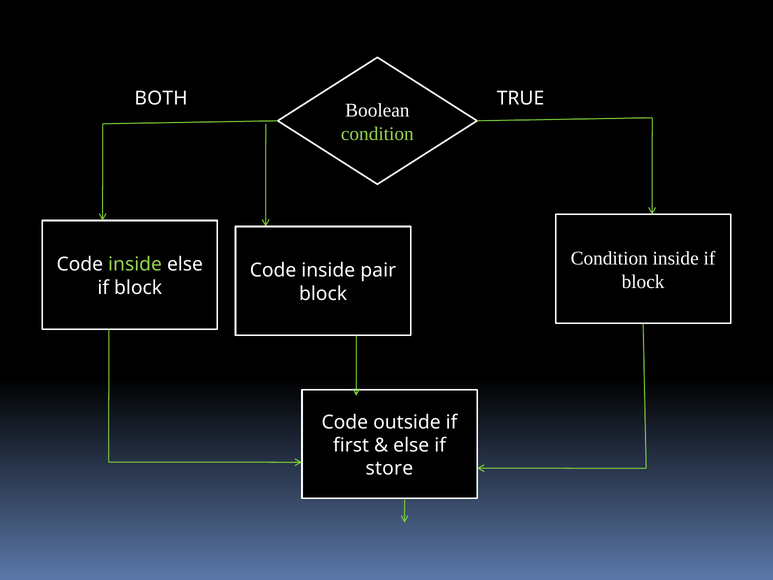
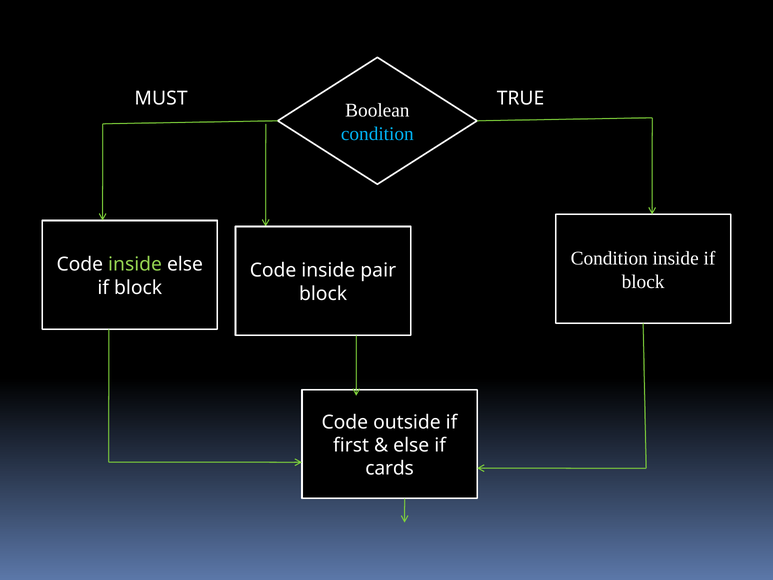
BOTH: BOTH -> MUST
condition at (377, 134) colour: light green -> light blue
store: store -> cards
